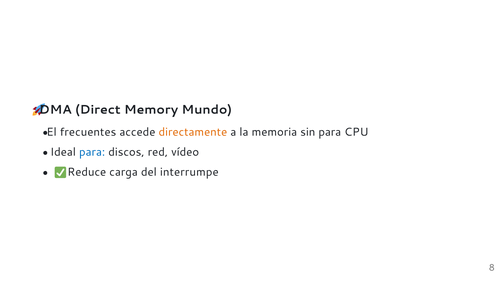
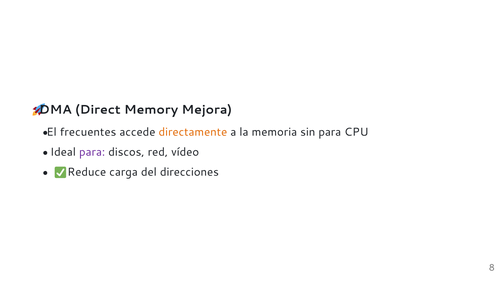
Mundo: Mundo -> Mejora
para at (92, 152) colour: blue -> purple
interrumpe: interrumpe -> direcciones
